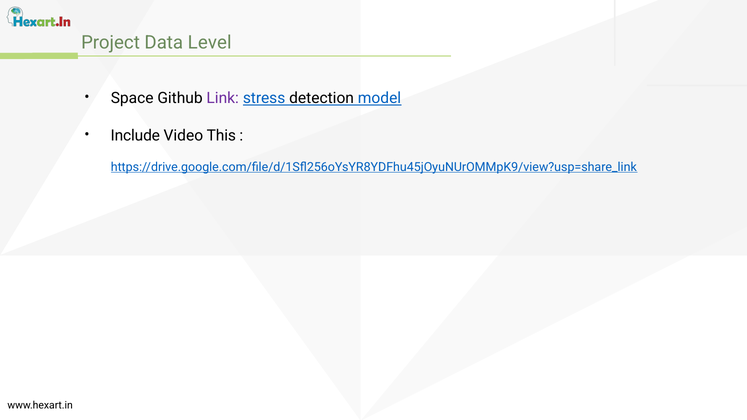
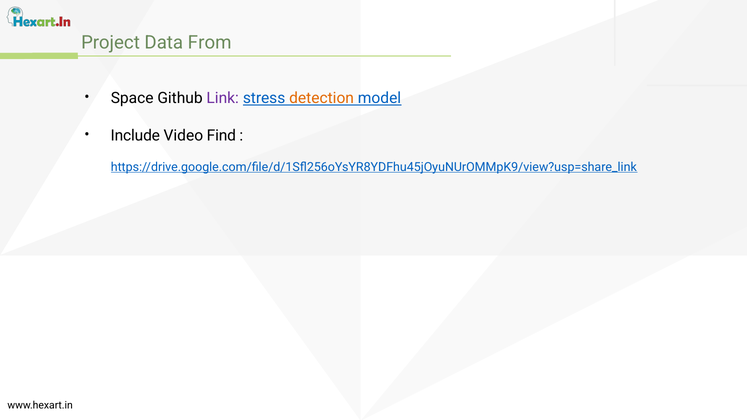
Level: Level -> From
detection colour: black -> orange
This: This -> Find
